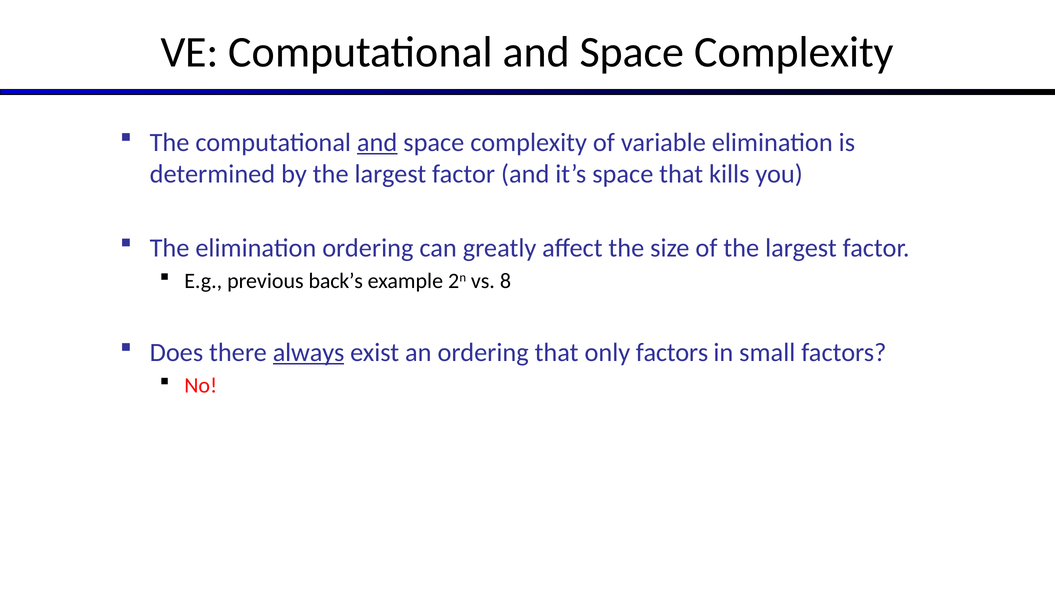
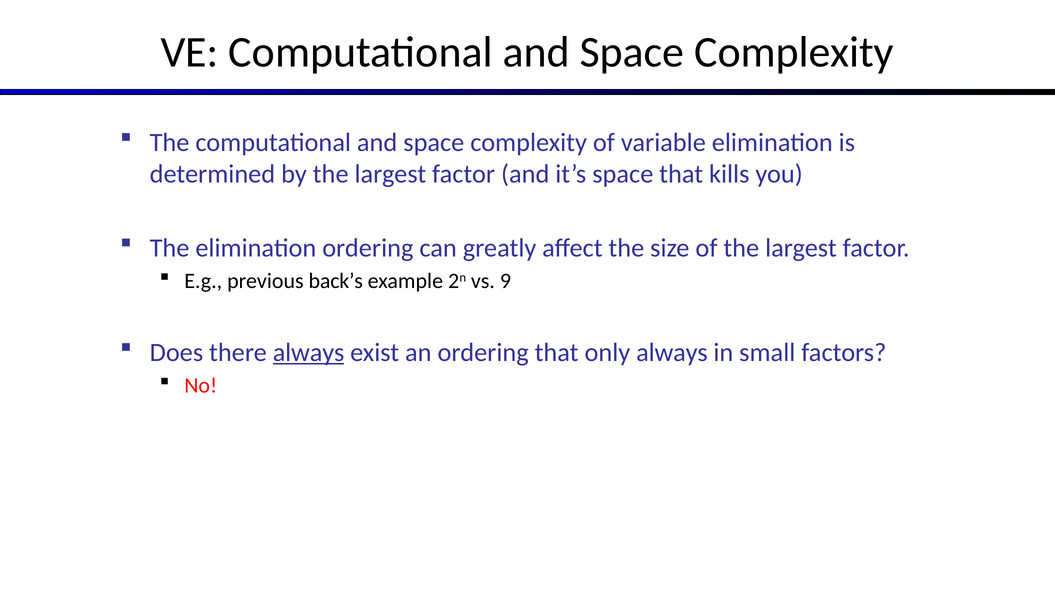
and at (377, 143) underline: present -> none
8: 8 -> 9
only factors: factors -> always
